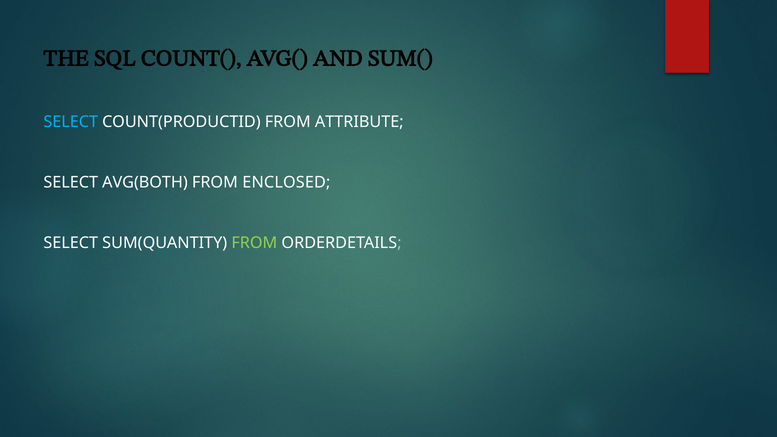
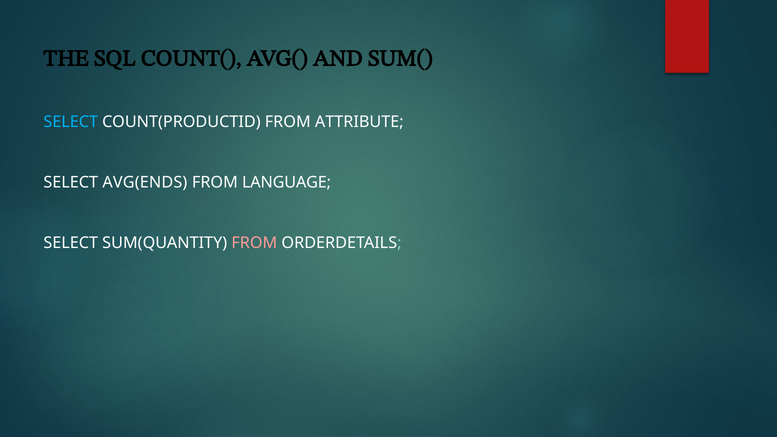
AVG(BOTH: AVG(BOTH -> AVG(ENDS
ENCLOSED: ENCLOSED -> LANGUAGE
FROM at (254, 243) colour: light green -> pink
